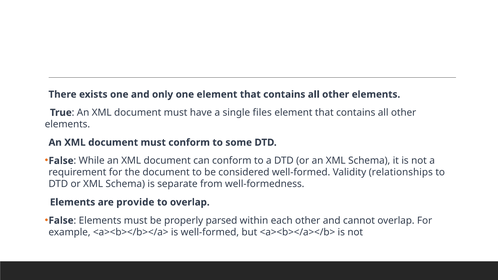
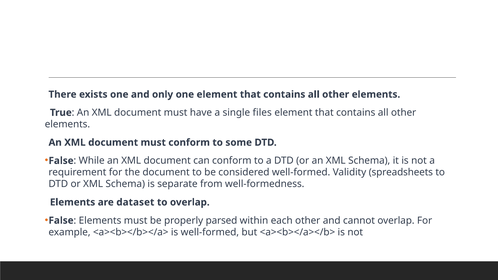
relationships: relationships -> spreadsheets
provide: provide -> dataset
